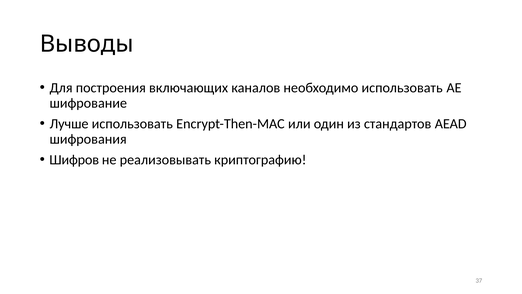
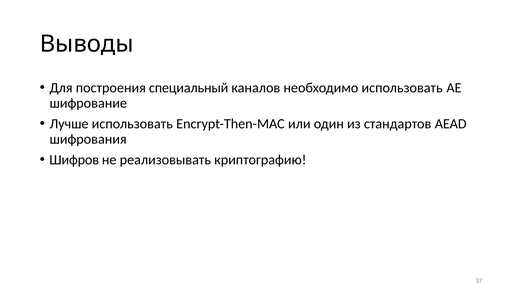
включающих: включающих -> специальный
